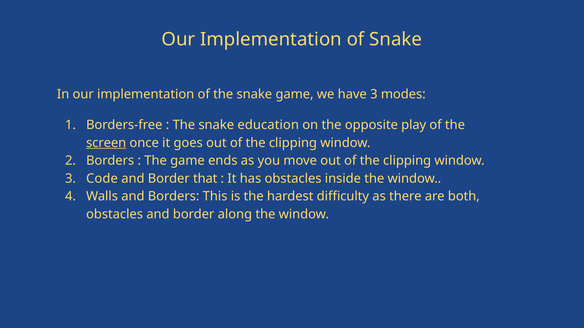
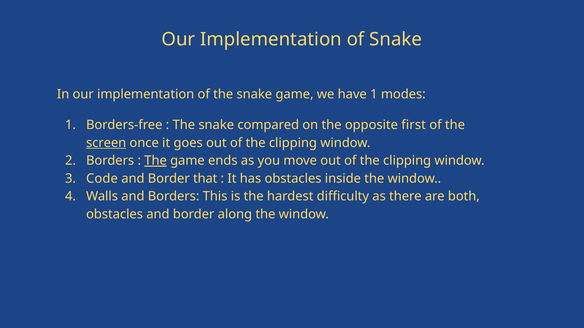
have 3: 3 -> 1
education: education -> compared
play: play -> first
The at (156, 161) underline: none -> present
